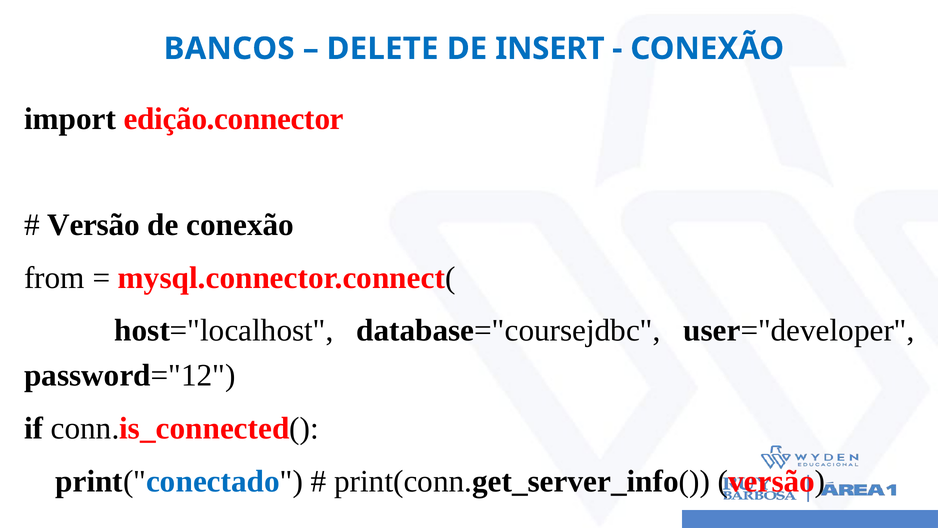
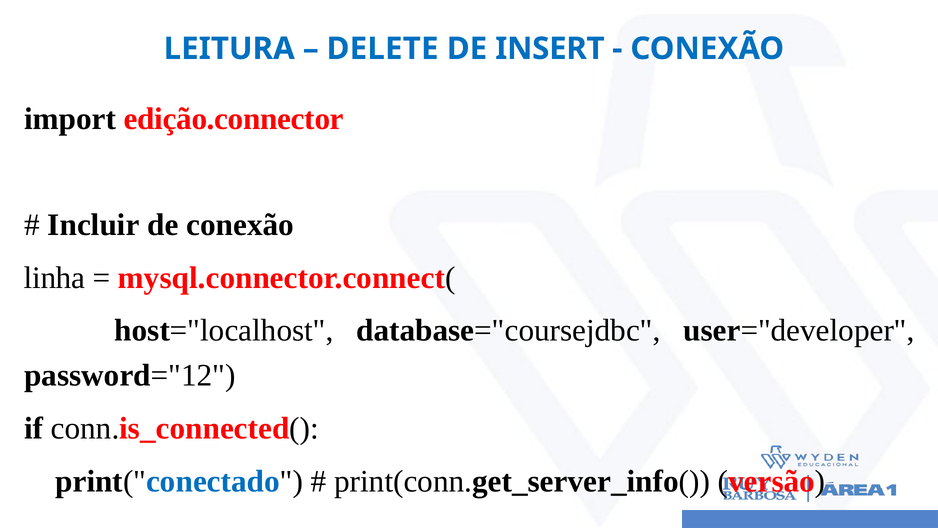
BANCOS: BANCOS -> LEITURA
Versão at (94, 225): Versão -> Incluir
from: from -> linha
